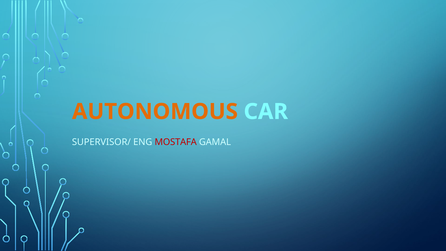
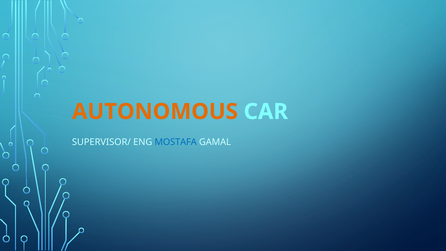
MOSTAFA colour: red -> blue
